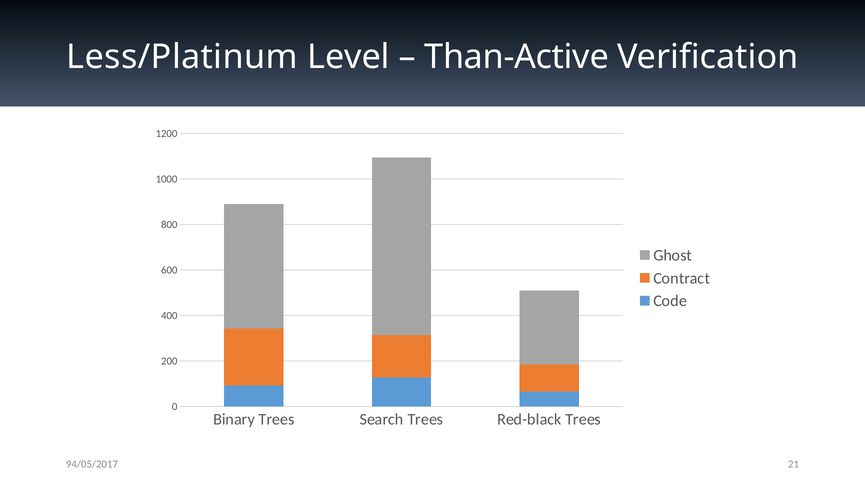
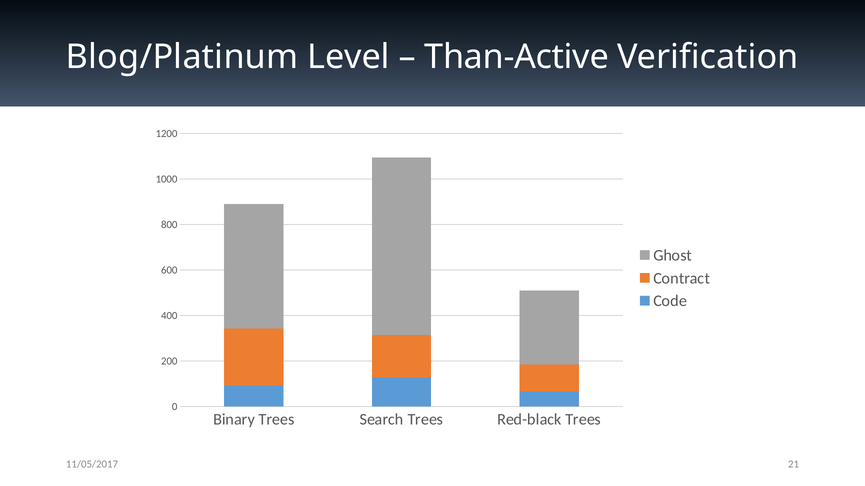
Less/Platinum: Less/Platinum -> Blog/Platinum
94/05/2017: 94/05/2017 -> 11/05/2017
